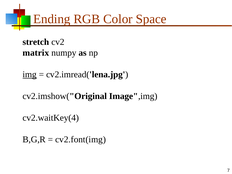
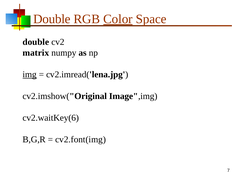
Ending at (52, 19): Ending -> Double
Color underline: none -> present
stretch at (36, 42): stretch -> double
cv2.waitKey(4: cv2.waitKey(4 -> cv2.waitKey(6
